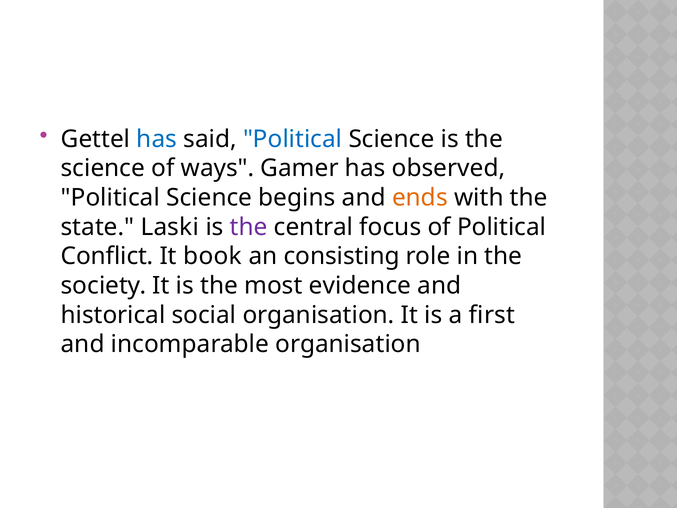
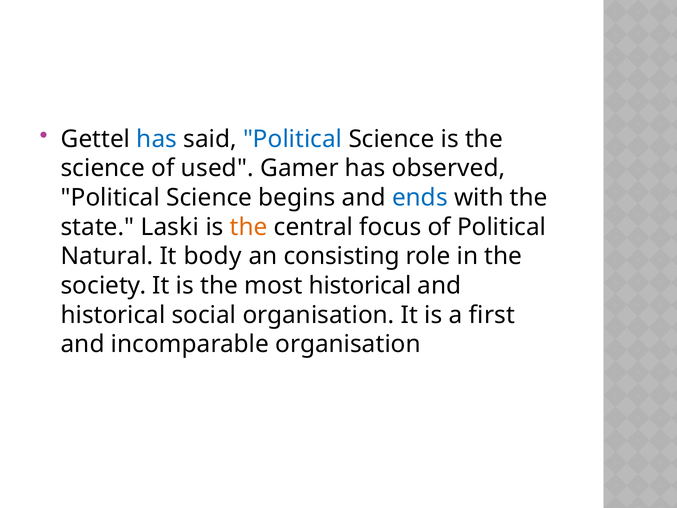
ways: ways -> used
ends colour: orange -> blue
the at (249, 227) colour: purple -> orange
Conflict: Conflict -> Natural
book: book -> body
most evidence: evidence -> historical
